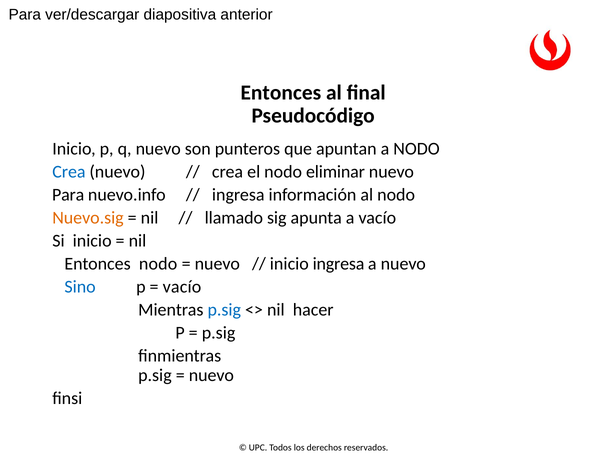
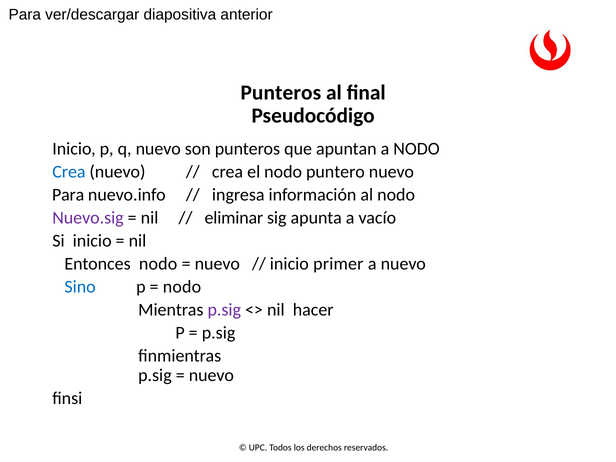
Entonces at (281, 93): Entonces -> Punteros
eliminar: eliminar -> puntero
Nuevo.sig colour: orange -> purple
llamado: llamado -> eliminar
inicio ingresa: ingresa -> primer
vacío at (182, 287): vacío -> nodo
p.sig at (224, 310) colour: blue -> purple
